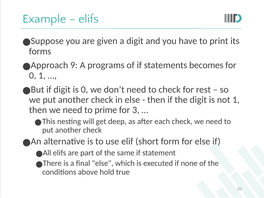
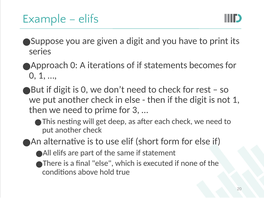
forms: forms -> series
9 at (74, 65): 9 -> 0
programs: programs -> iterations
